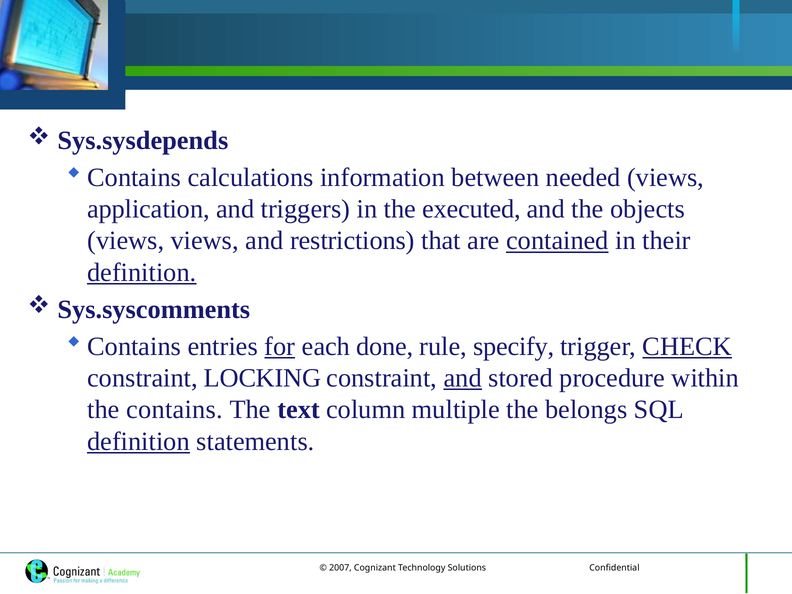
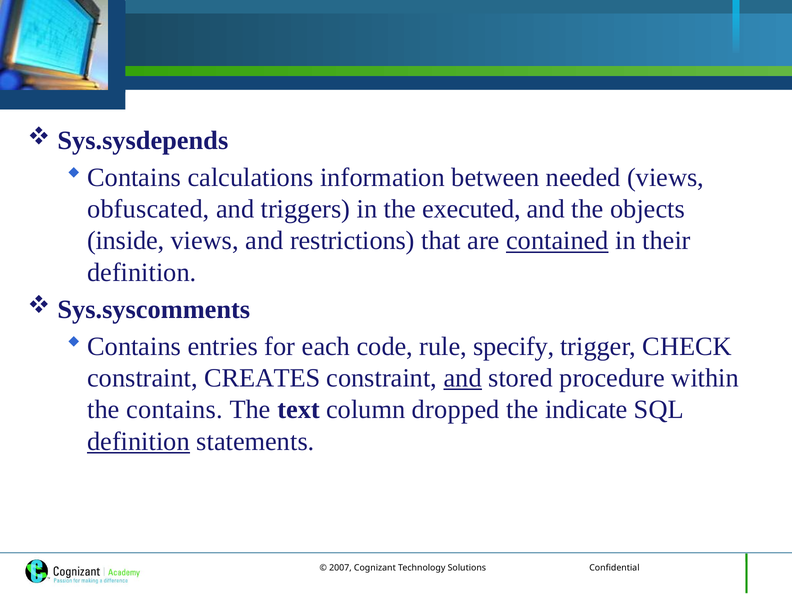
application: application -> obfuscated
views at (126, 241): views -> inside
definition at (142, 272) underline: present -> none
for underline: present -> none
done: done -> code
CHECK underline: present -> none
LOCKING: LOCKING -> CREATES
multiple: multiple -> dropped
belongs: belongs -> indicate
